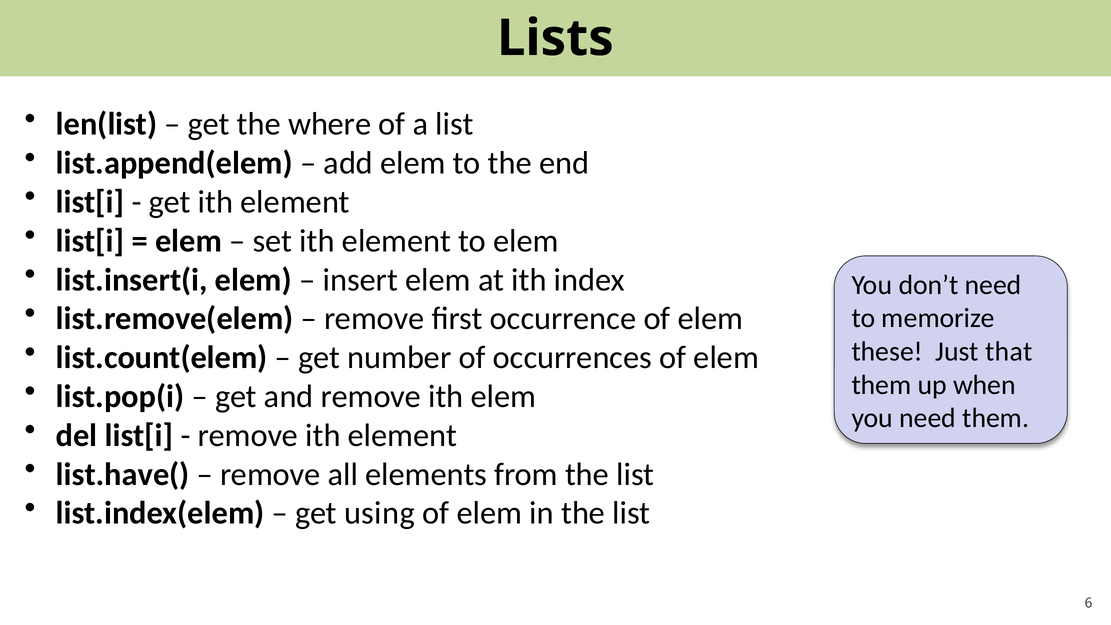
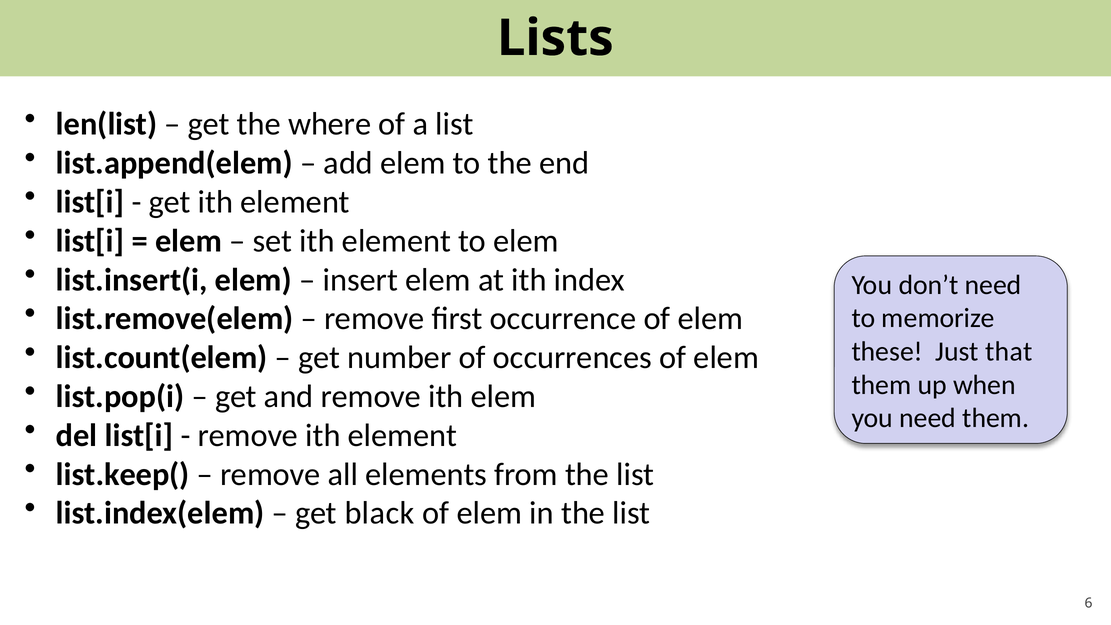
list.have(: list.have( -> list.keep(
using: using -> black
